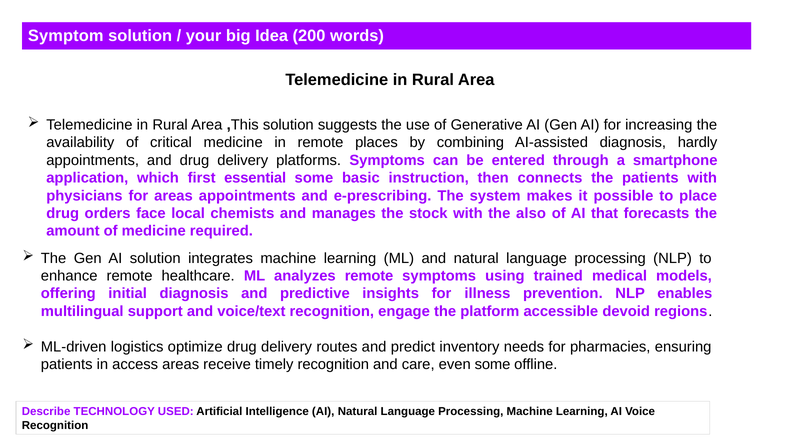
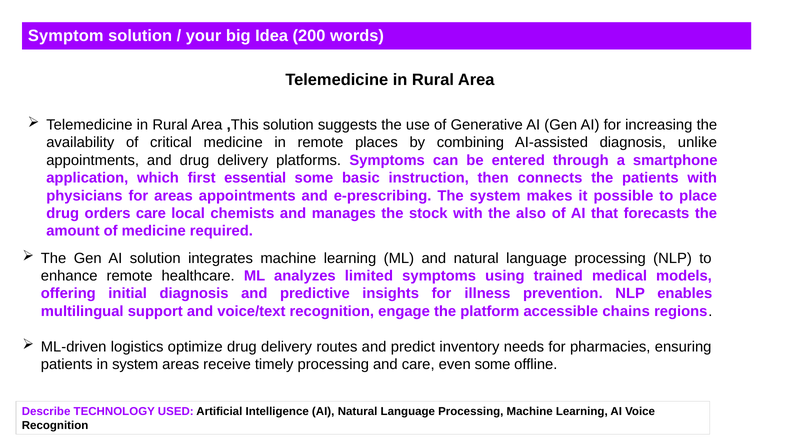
hardly: hardly -> unlike
orders face: face -> care
analyzes remote: remote -> limited
devoid: devoid -> chains
in access: access -> system
timely recognition: recognition -> processing
